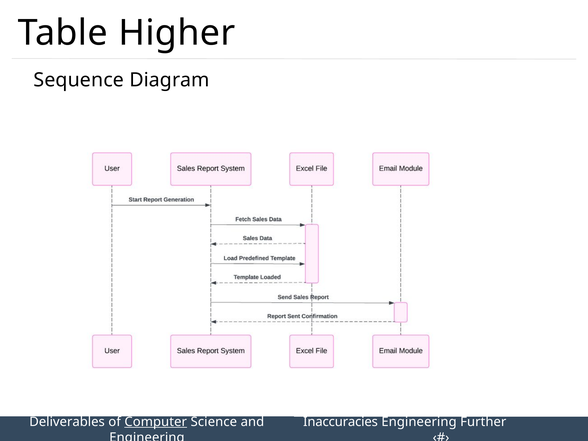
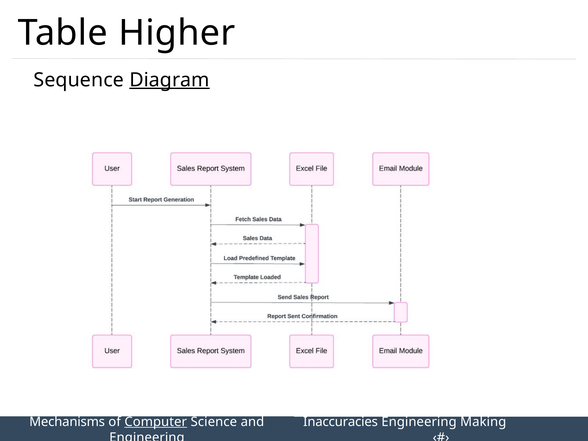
Diagram underline: none -> present
Deliverables: Deliverables -> Mechanisms
Further: Further -> Making
